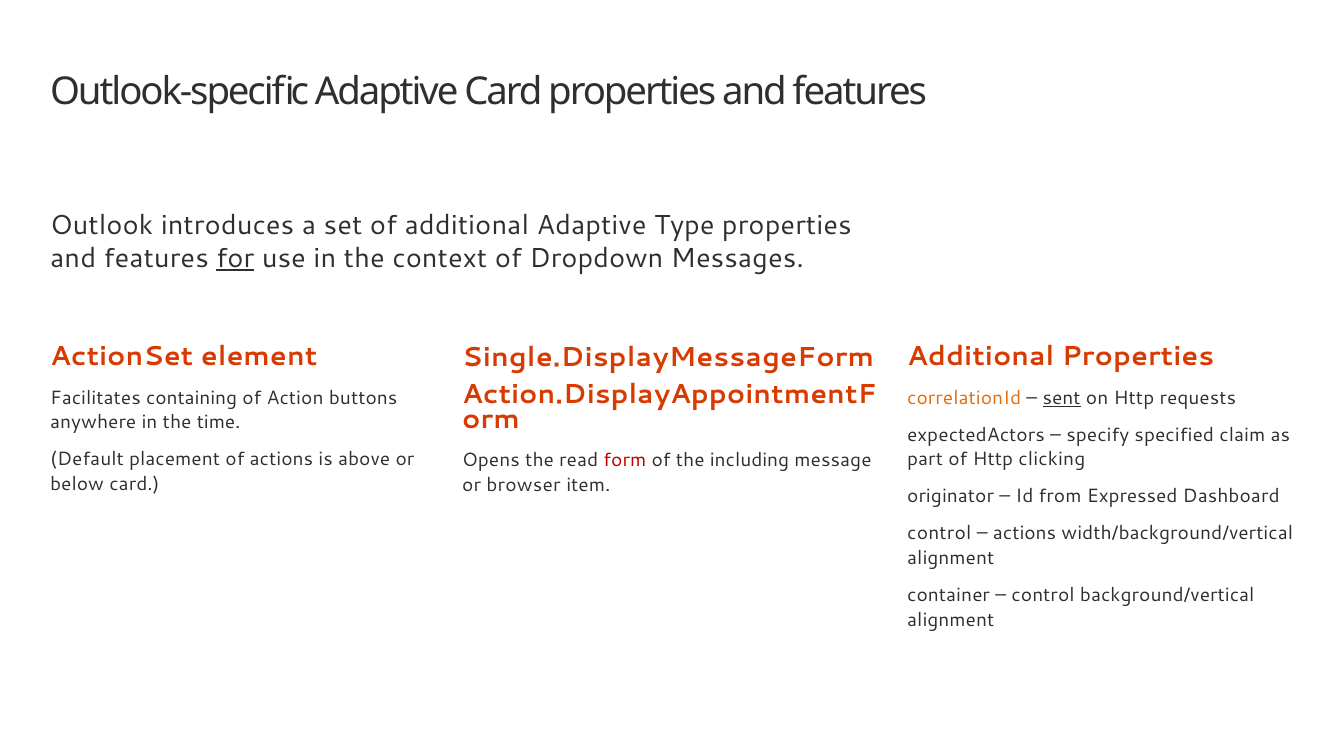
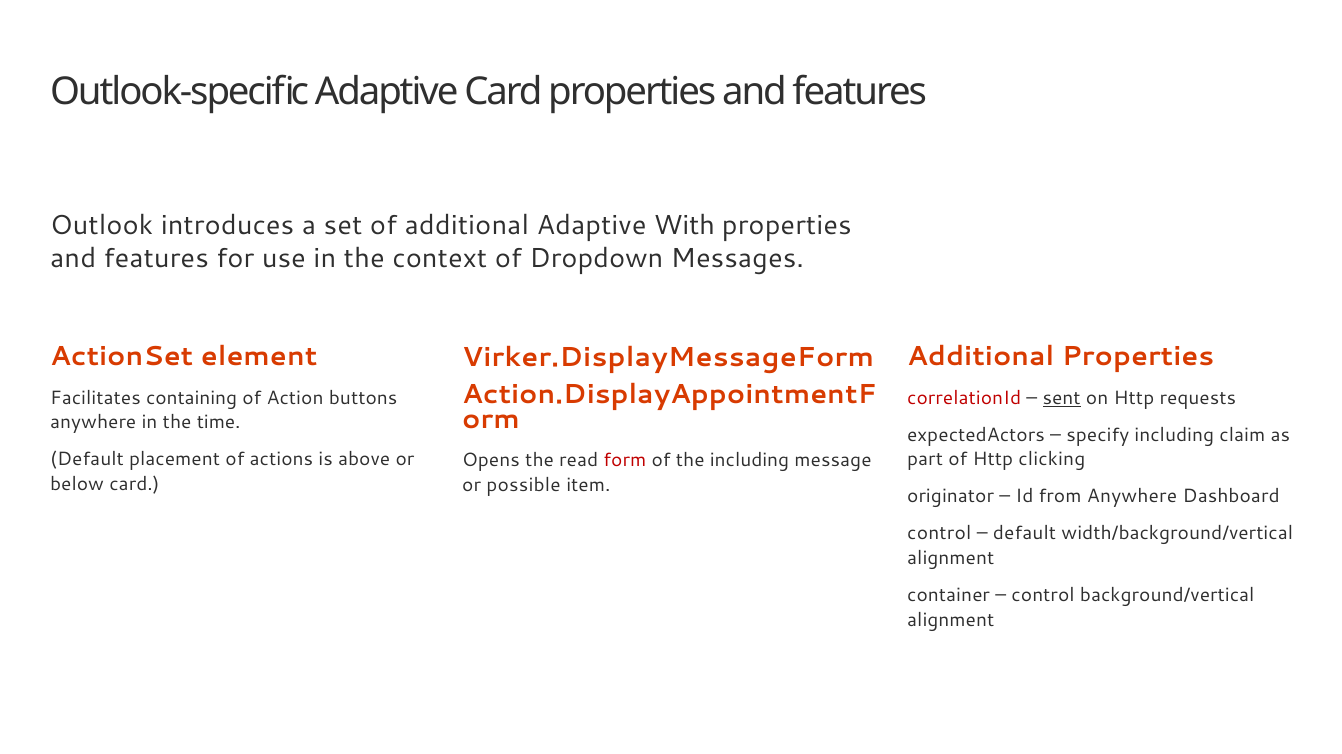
Type: Type -> With
for underline: present -> none
Single.DisplayMessageForm: Single.DisplayMessageForm -> Virker.DisplayMessageForm
correlationId colour: orange -> red
specify specified: specified -> including
browser: browser -> possible
from Expressed: Expressed -> Anywhere
actions at (1025, 534): actions -> default
